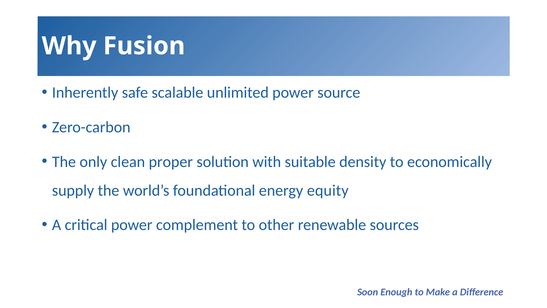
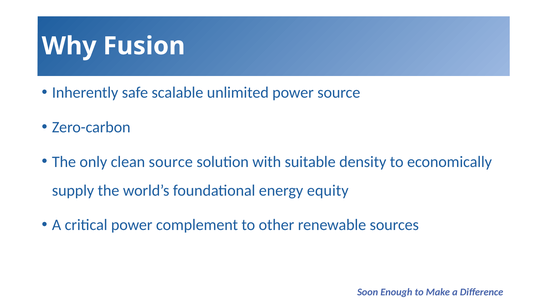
clean proper: proper -> source
